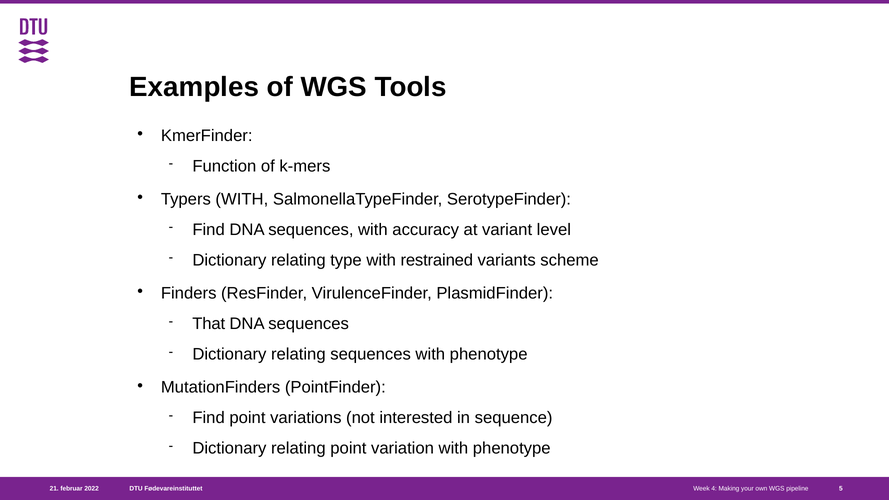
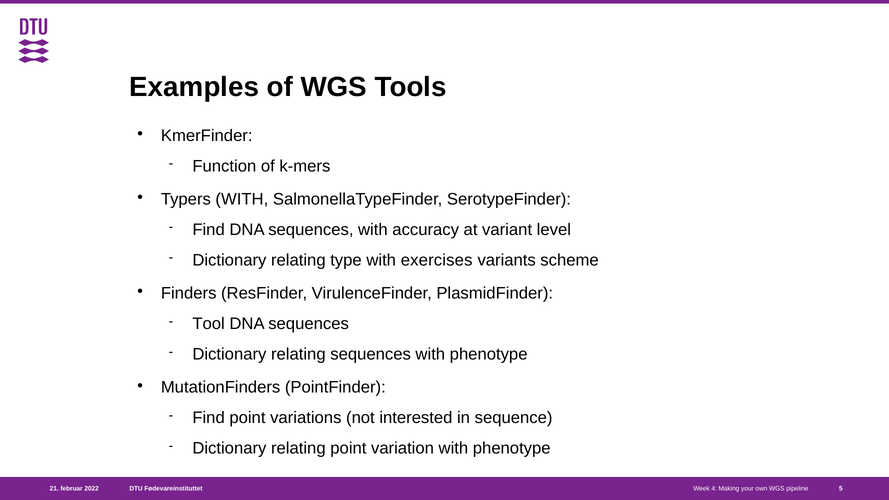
restrained: restrained -> exercises
That: That -> Tool
